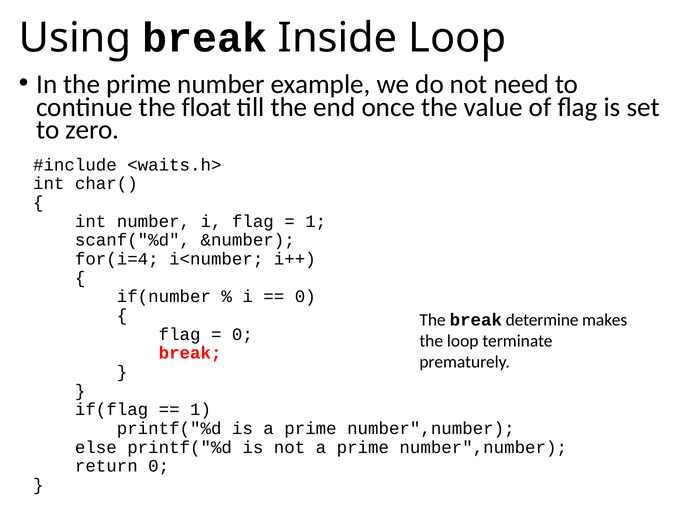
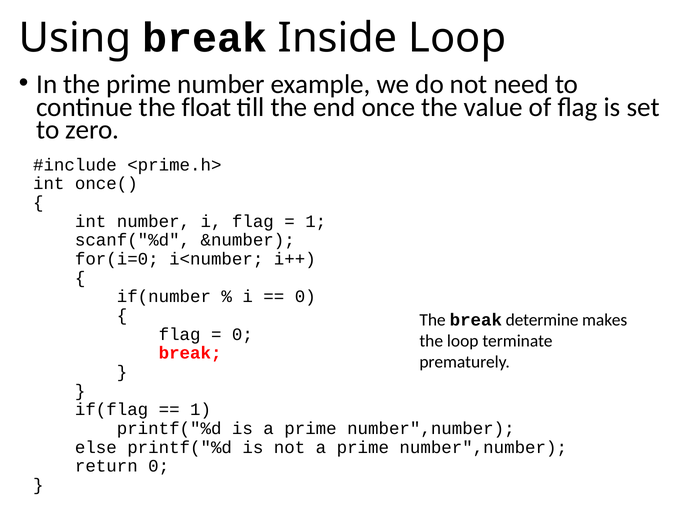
<waits.h>: <waits.h> -> <prime.h>
char(: char( -> once(
for(i=4: for(i=4 -> for(i=0
